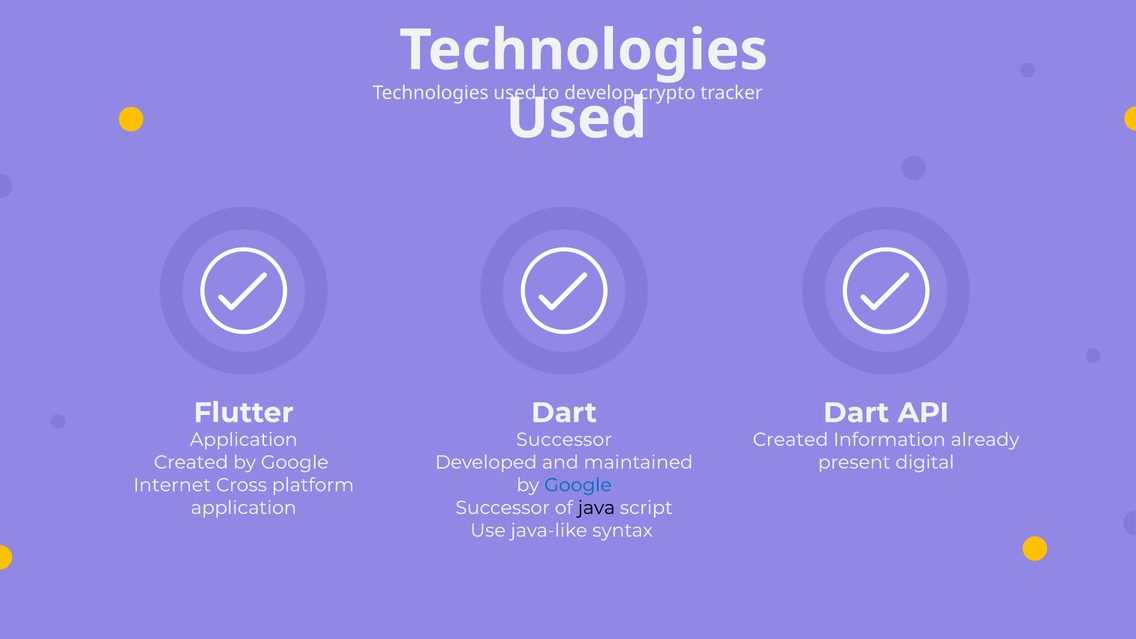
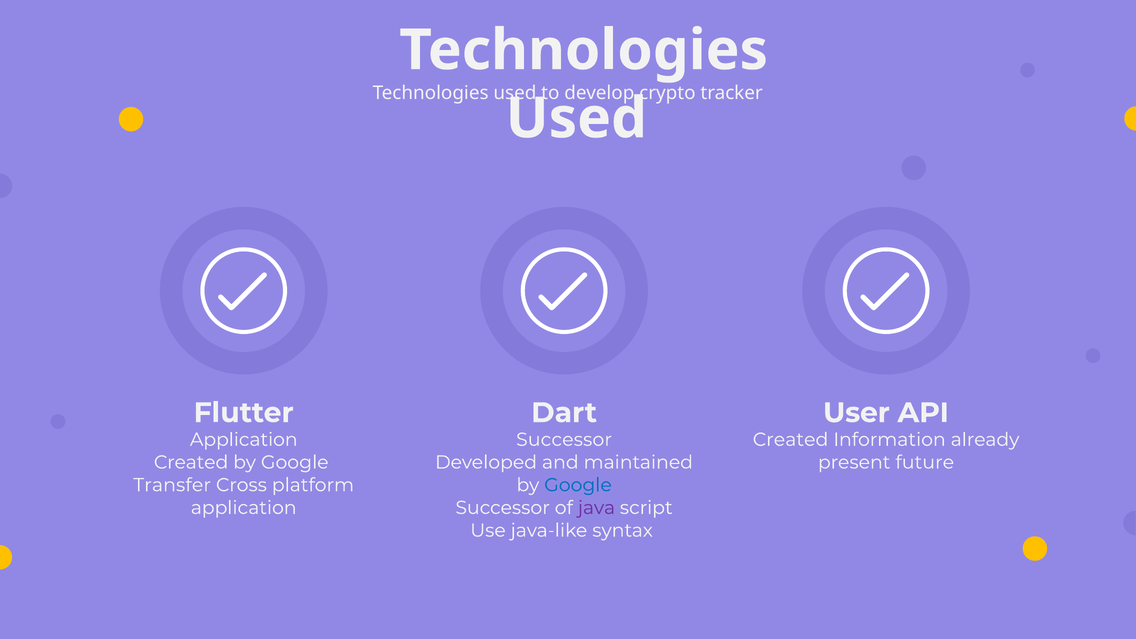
Dart at (856, 413): Dart -> User
digital: digital -> future
Internet: Internet -> Transfer
java colour: black -> purple
